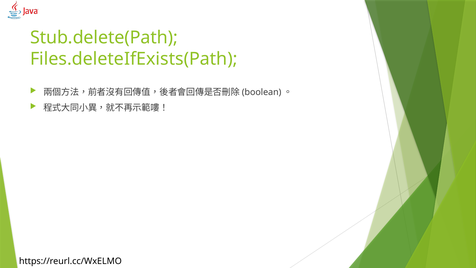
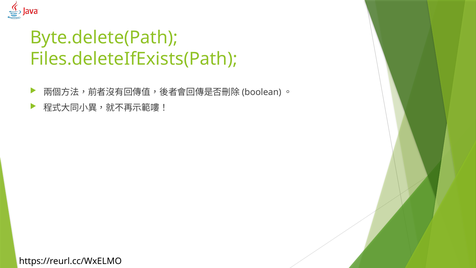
Stub.delete(Path: Stub.delete(Path -> Byte.delete(Path
